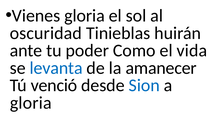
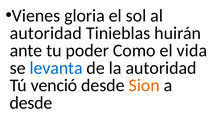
oscuridad at (46, 33): oscuridad -> autoridad
la amanecer: amanecer -> autoridad
Sion colour: blue -> orange
gloria at (31, 103): gloria -> desde
